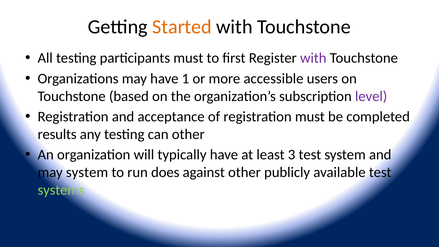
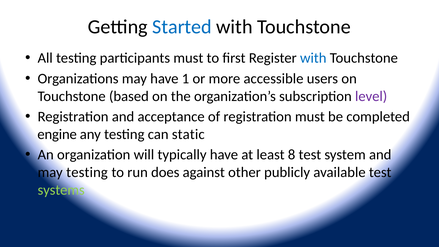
Started colour: orange -> blue
with at (313, 58) colour: purple -> blue
results: results -> engine
can other: other -> static
3: 3 -> 8
may system: system -> testing
